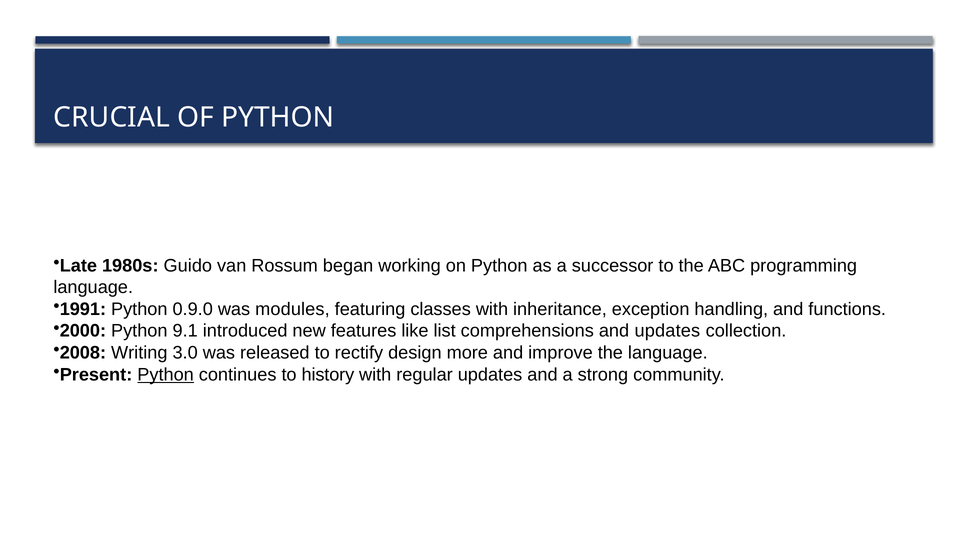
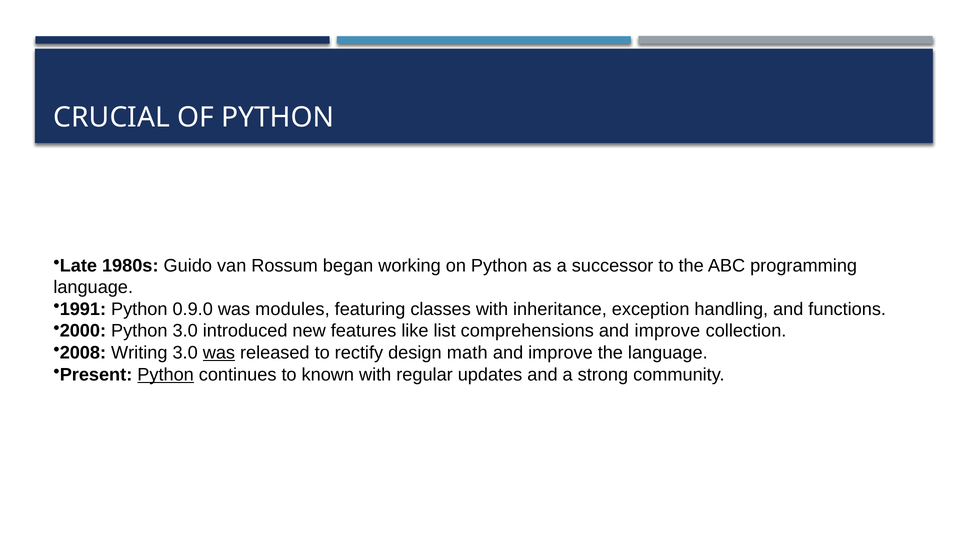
Python 9.1: 9.1 -> 3.0
comprehensions and updates: updates -> improve
was at (219, 353) underline: none -> present
more: more -> math
history: history -> known
